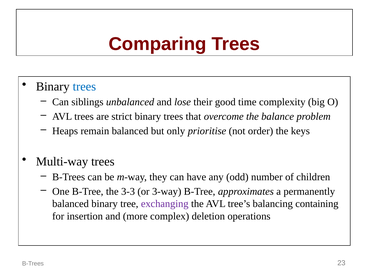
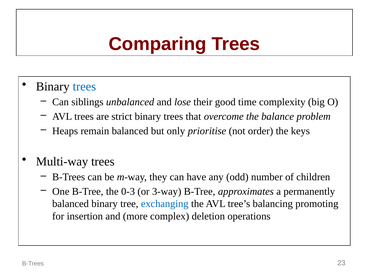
3-3: 3-3 -> 0-3
exchanging colour: purple -> blue
containing: containing -> promoting
